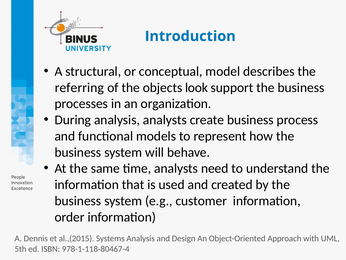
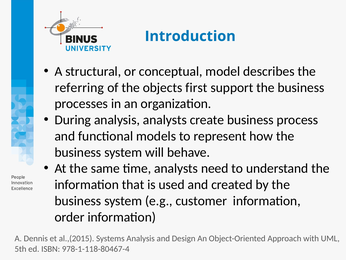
look: look -> first
